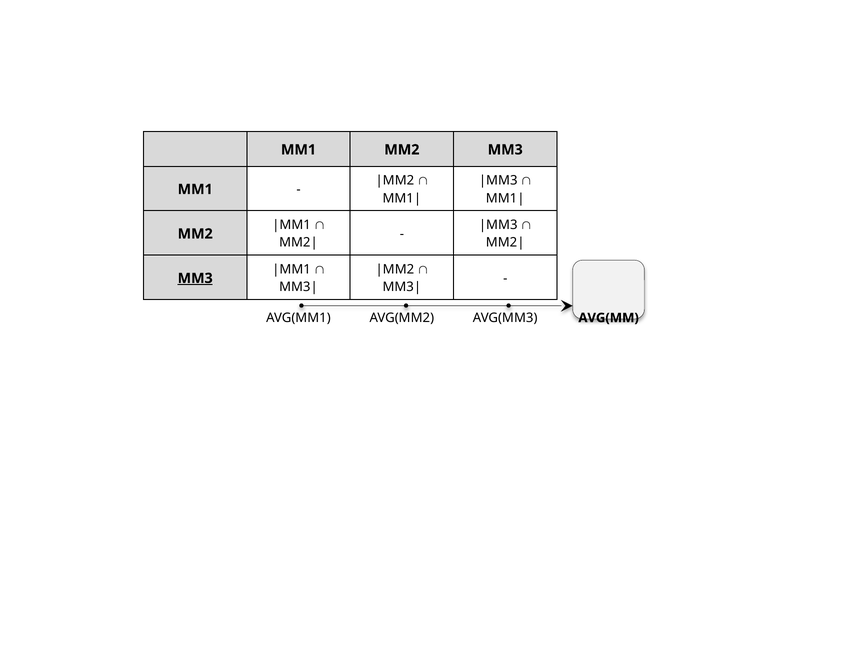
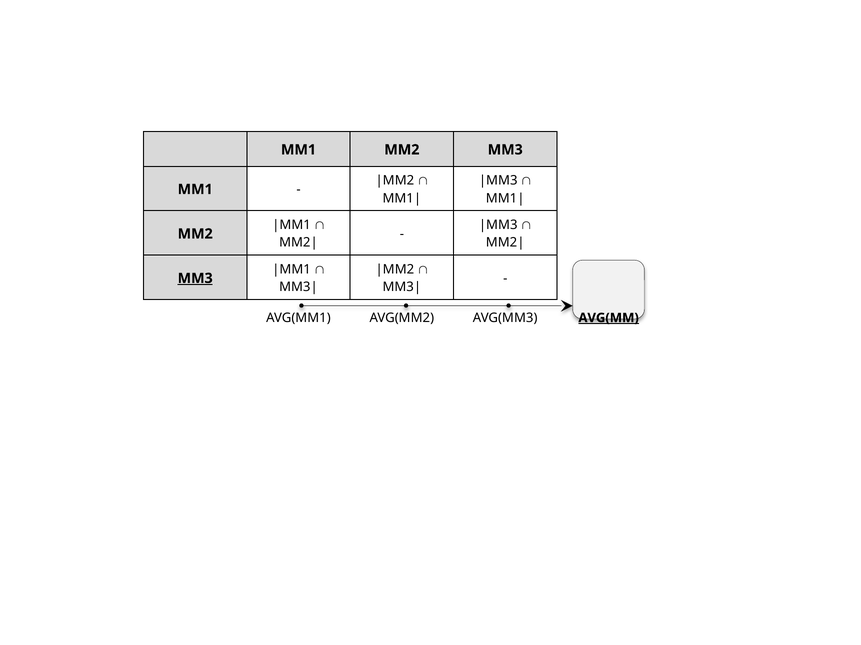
AVG(MM underline: none -> present
